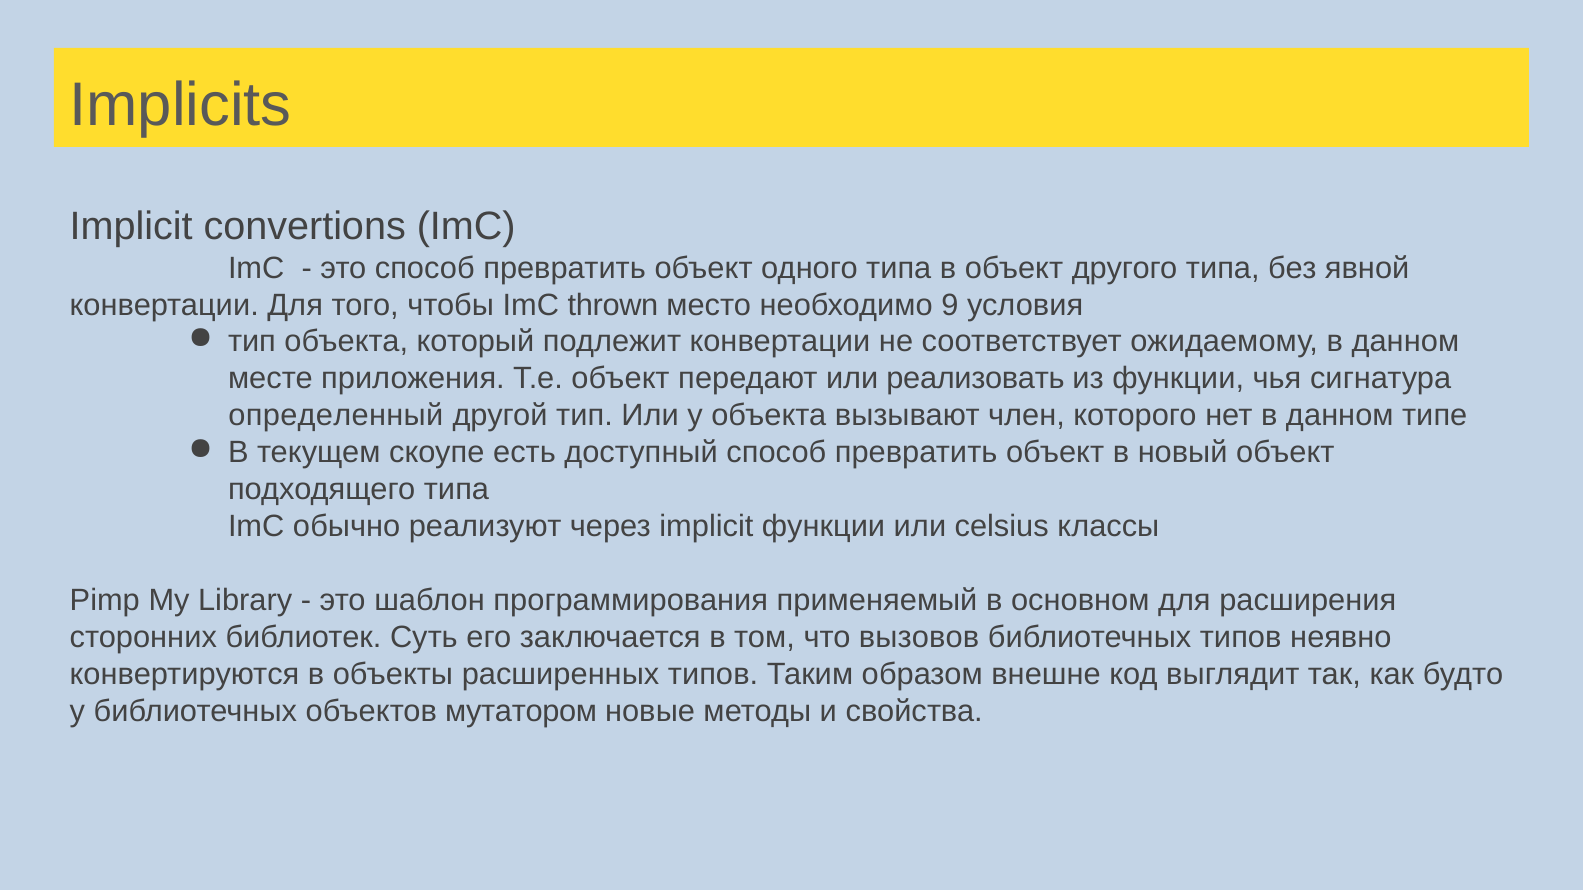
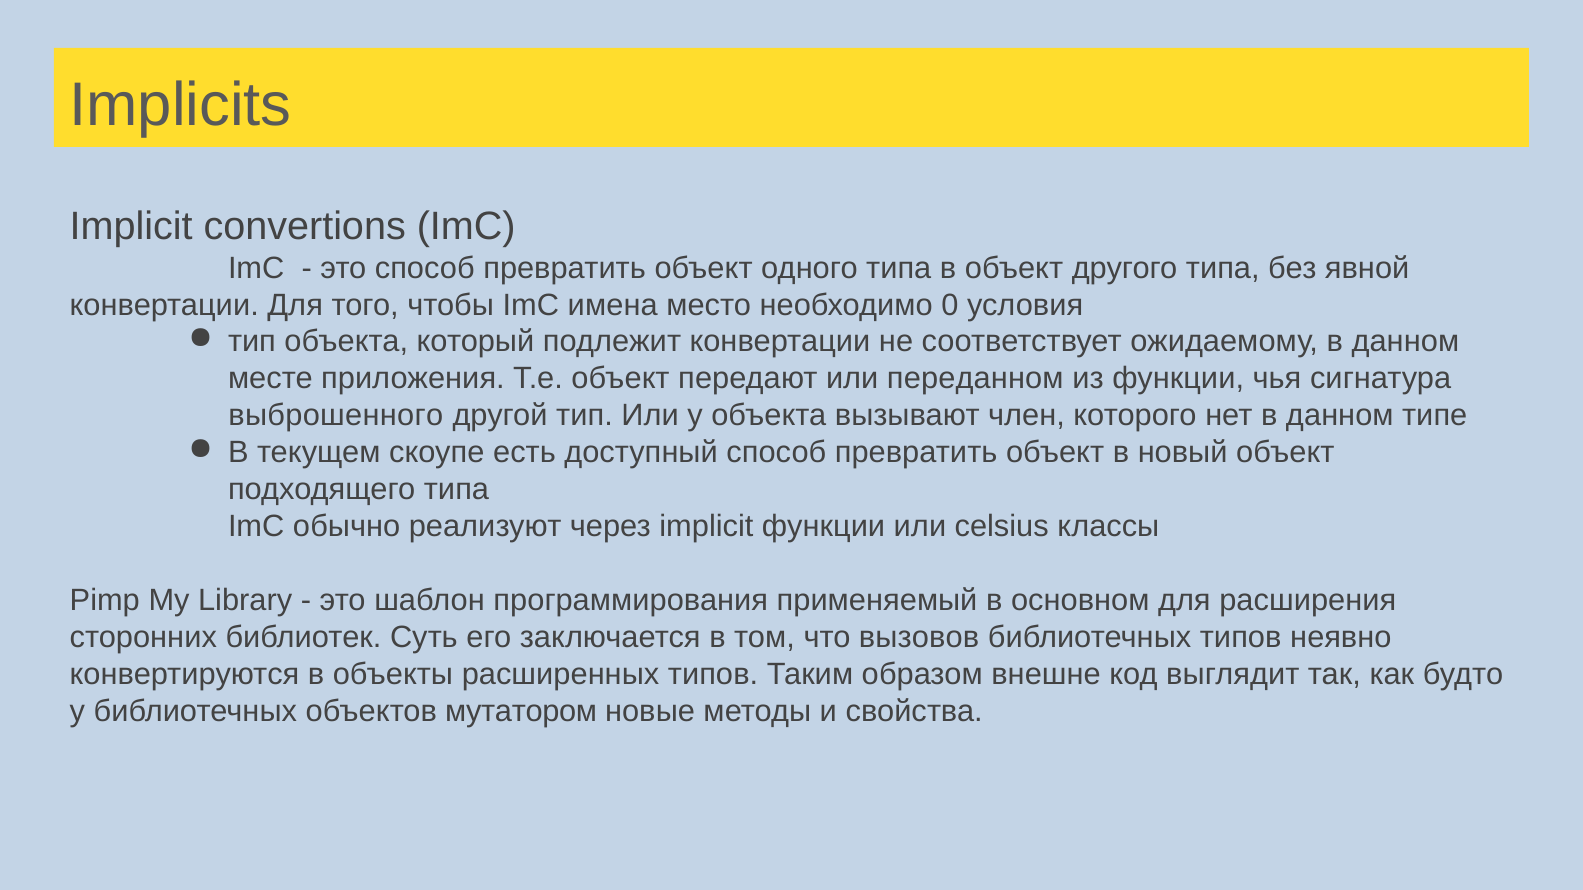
thrown: thrown -> имена
9: 9 -> 0
реализовать: реализовать -> переданном
определенный: определенный -> выброшенного
